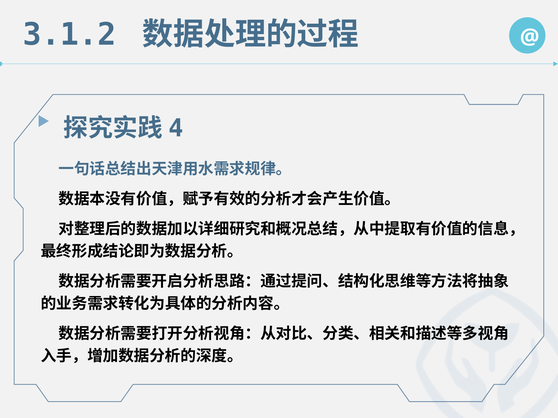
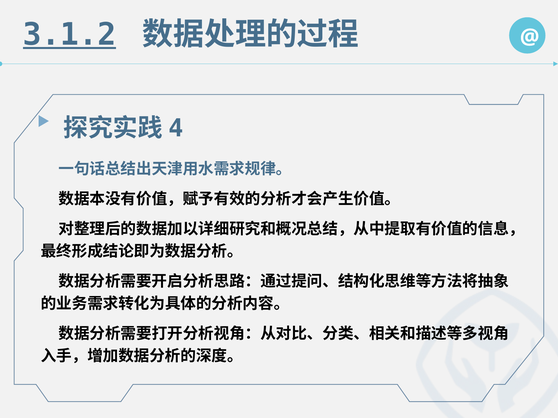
3.1.2 underline: none -> present
